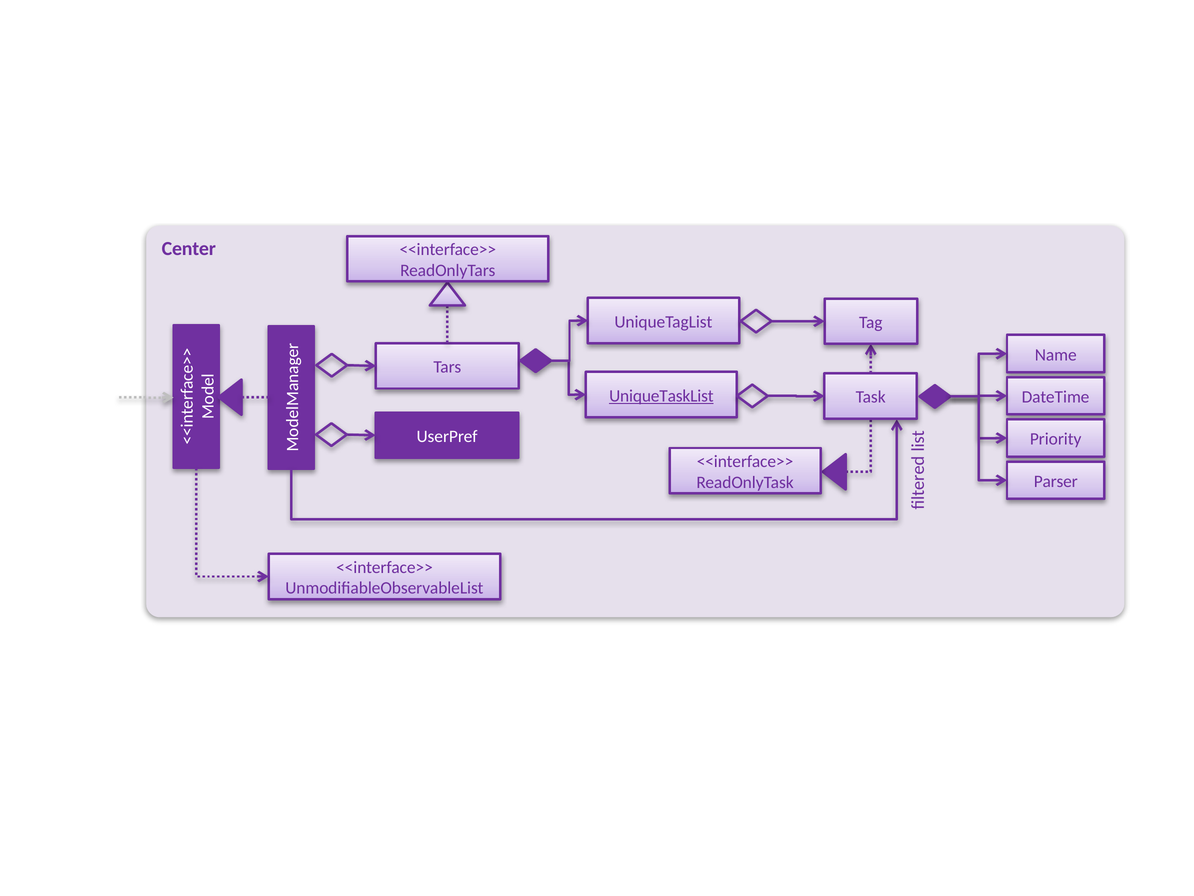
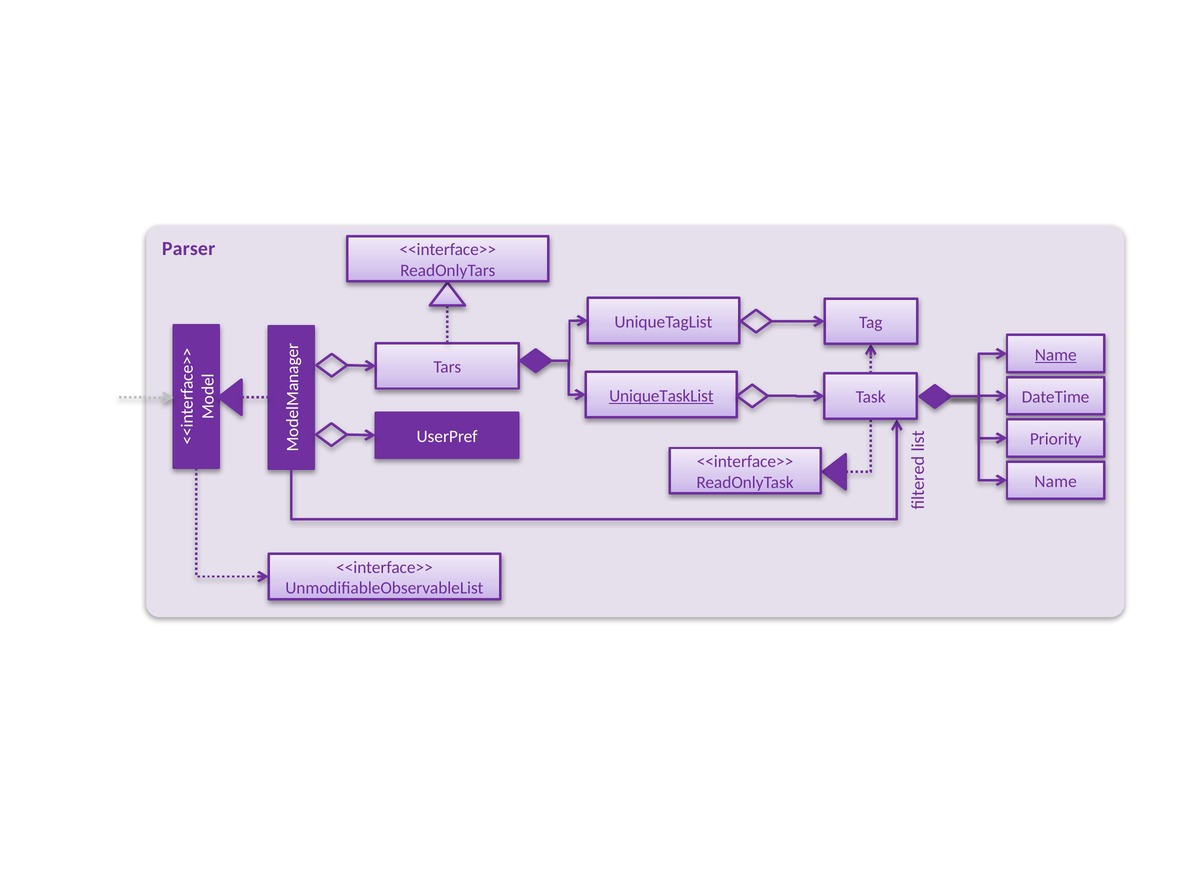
Center: Center -> Parser
Name at (1056, 355) underline: none -> present
Parser at (1056, 481): Parser -> Name
